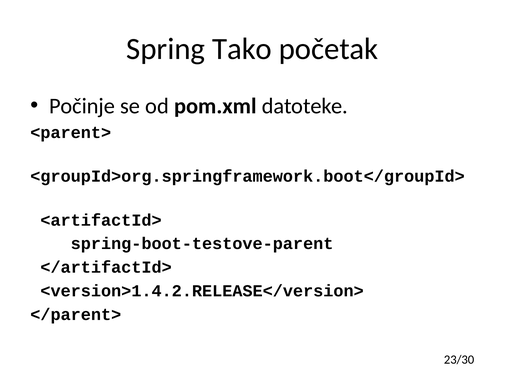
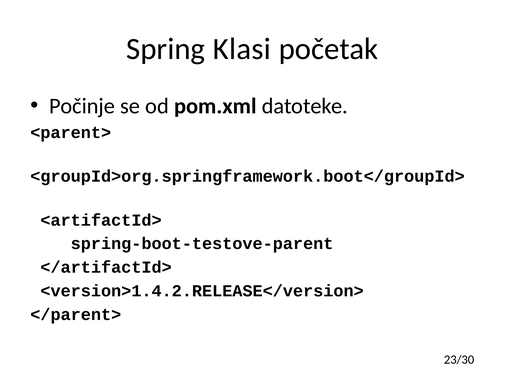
Tako: Tako -> Klasi
